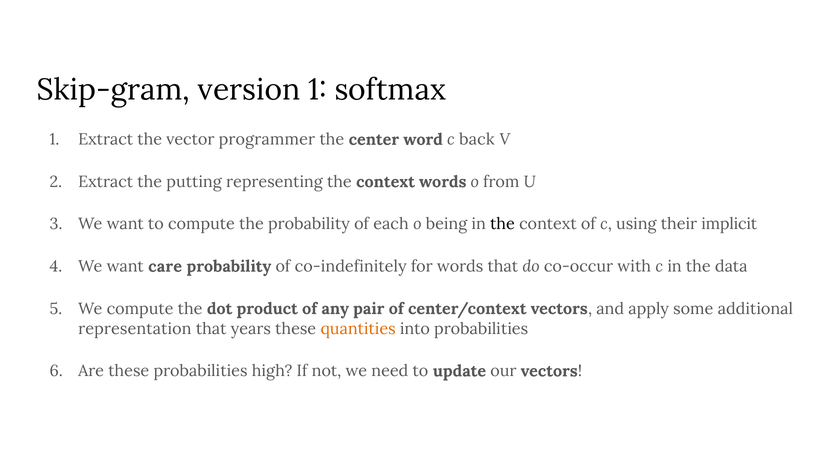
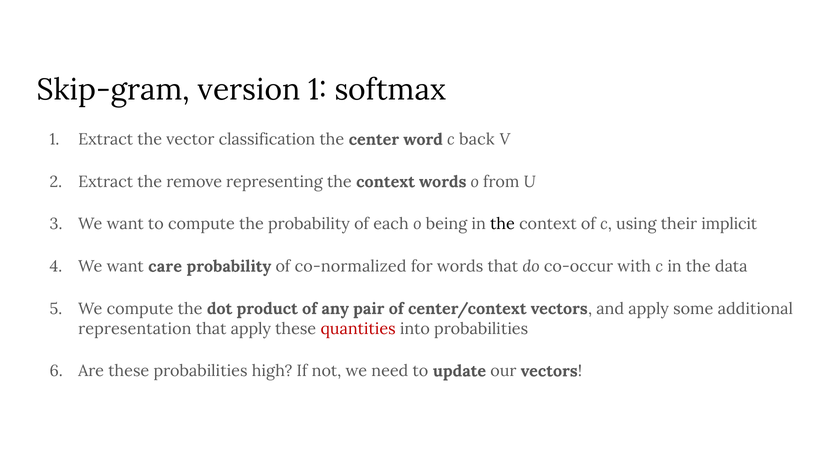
programmer: programmer -> classification
putting: putting -> remove
co-indefinitely: co-indefinitely -> co-normalized
that years: years -> apply
quantities colour: orange -> red
